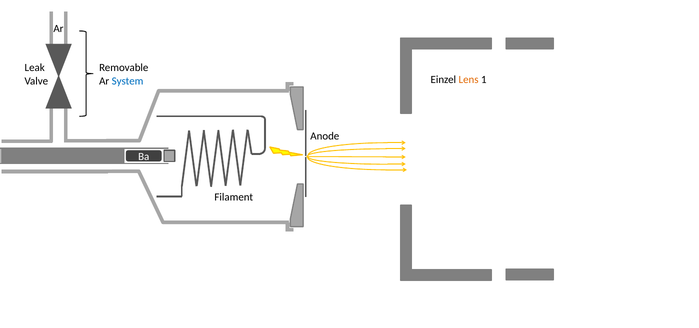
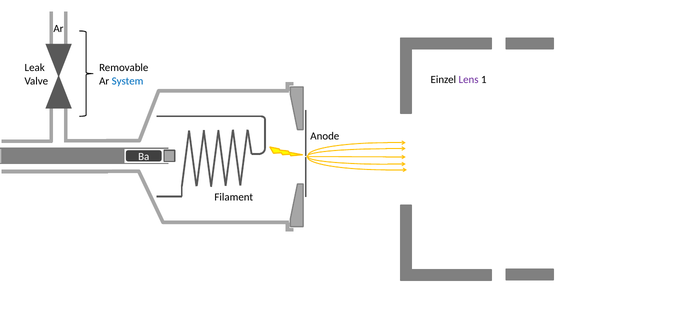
Lens colour: orange -> purple
